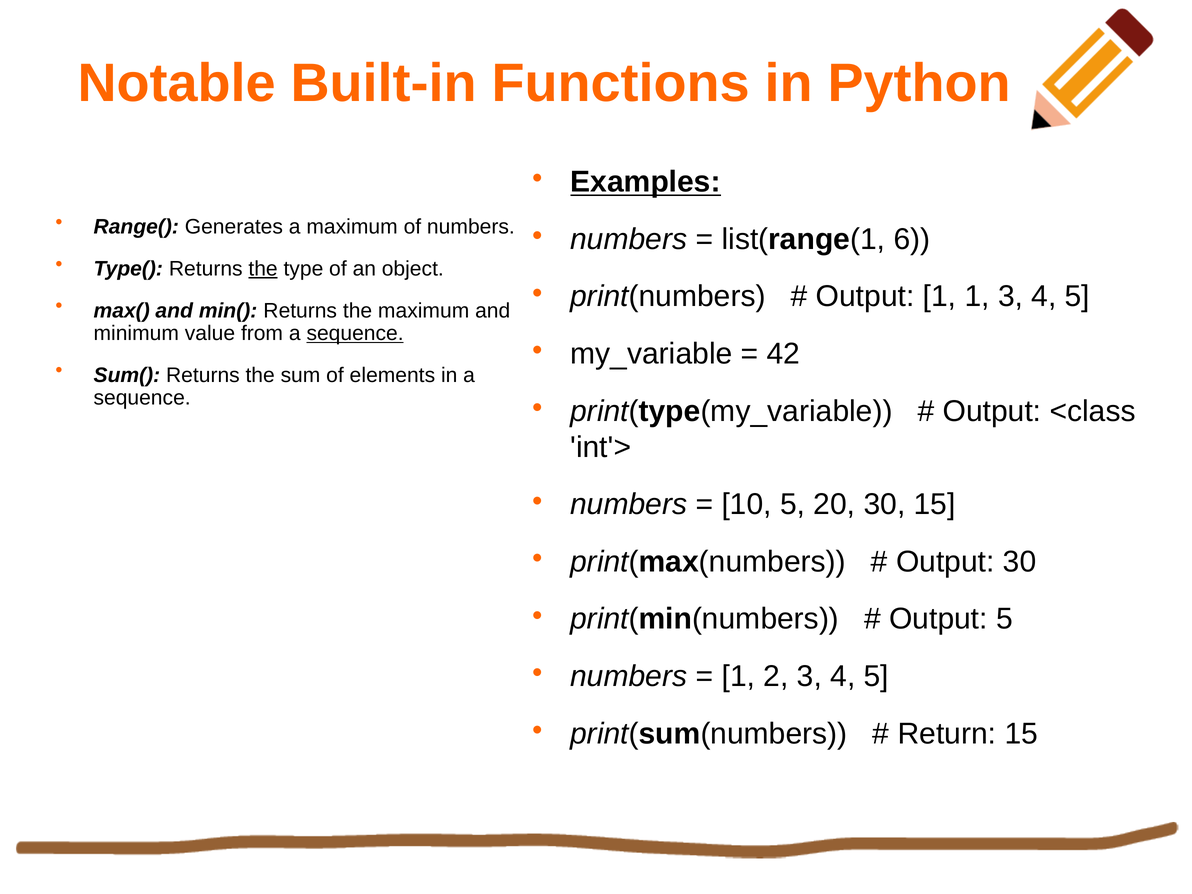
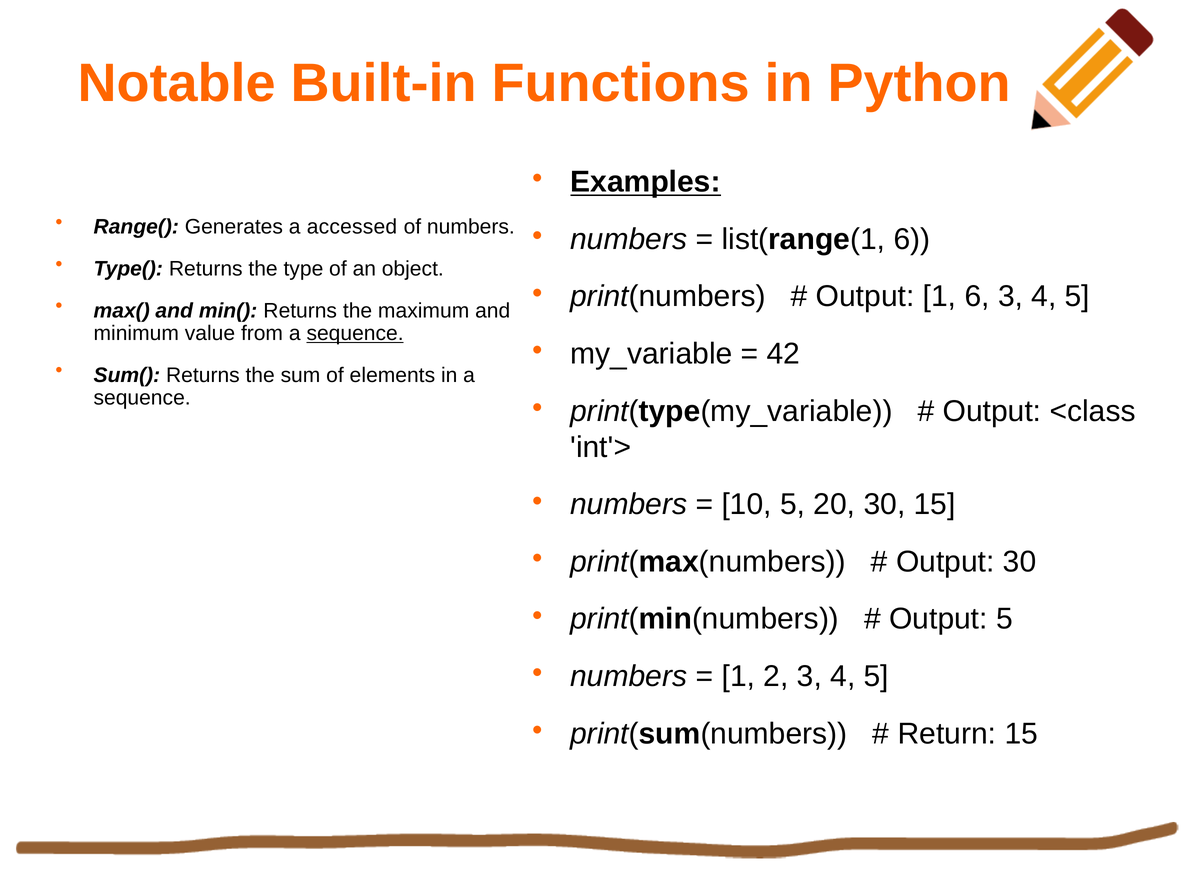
a maximum: maximum -> accessed
the at (263, 269) underline: present -> none
1 1: 1 -> 6
